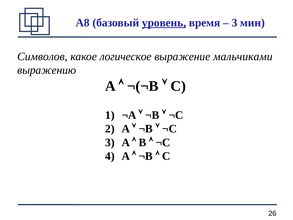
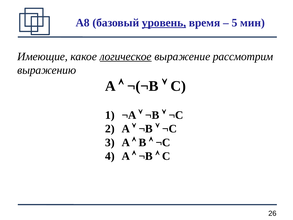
3 at (235, 23): 3 -> 5
Символов: Символов -> Имеющие
логическое underline: none -> present
мальчиками: мальчиками -> рассмотрим
